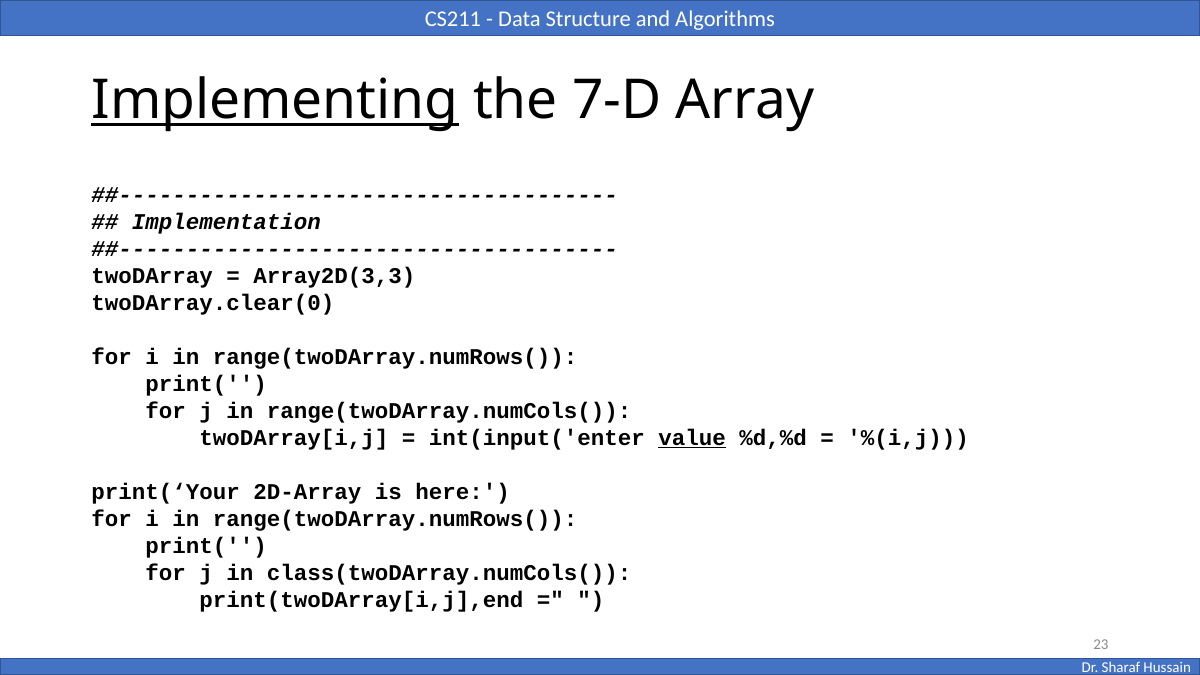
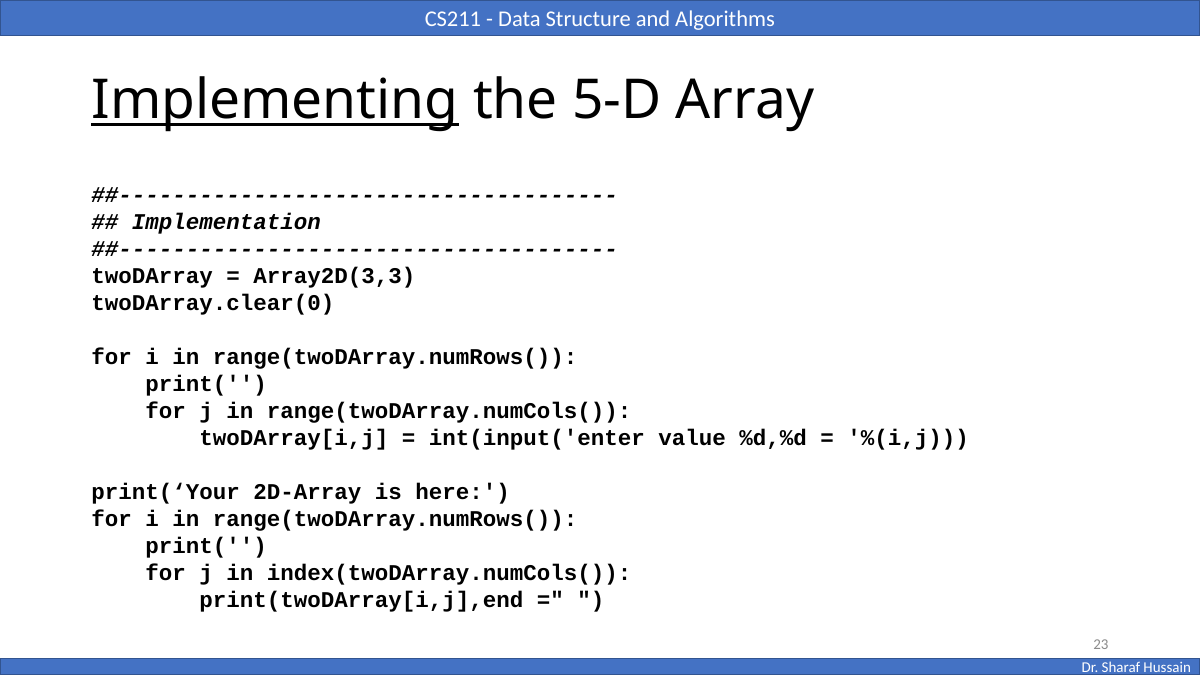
7-D: 7-D -> 5-D
value underline: present -> none
class(twoDArray.numCols(: class(twoDArray.numCols( -> index(twoDArray.numCols(
